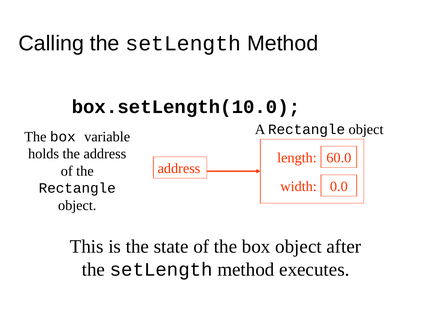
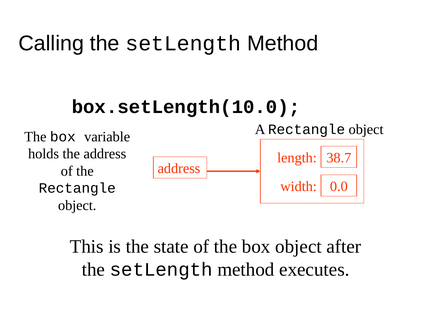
60.0: 60.0 -> 38.7
